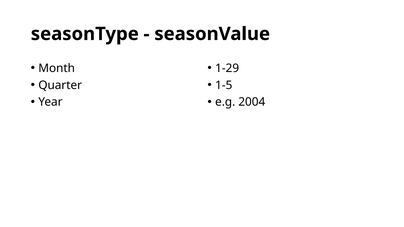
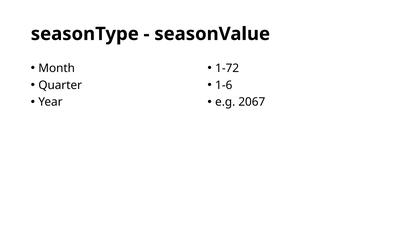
1-29: 1-29 -> 1-72
1-5: 1-5 -> 1-6
2004: 2004 -> 2067
